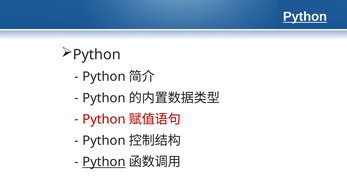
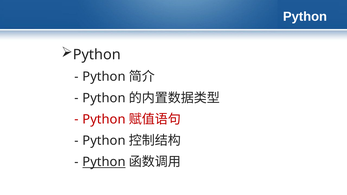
Python at (305, 17) underline: present -> none
